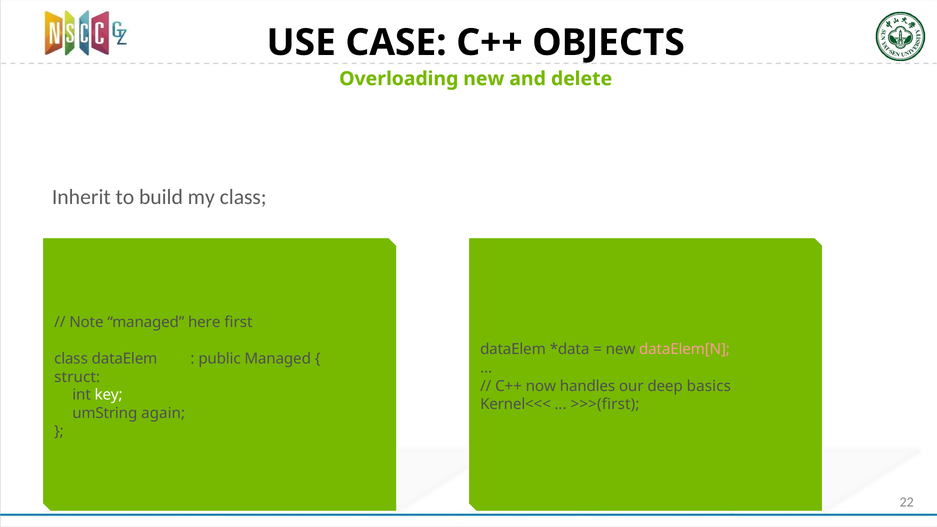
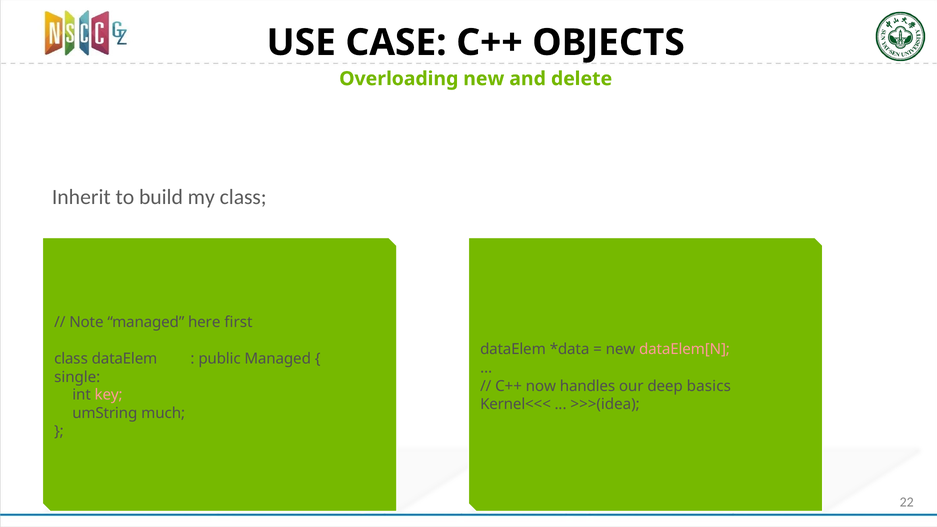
struct: struct -> single
key colour: white -> pink
>>>(first: >>>(first -> >>>(idea
again: again -> much
